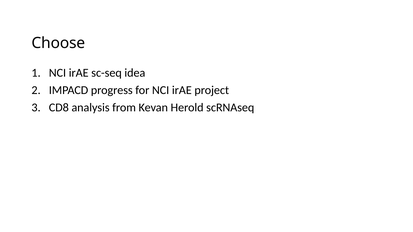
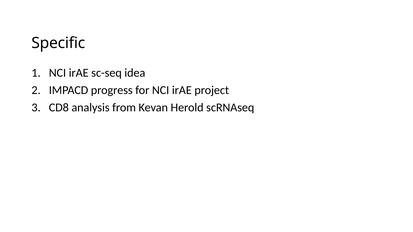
Choose: Choose -> Specific
